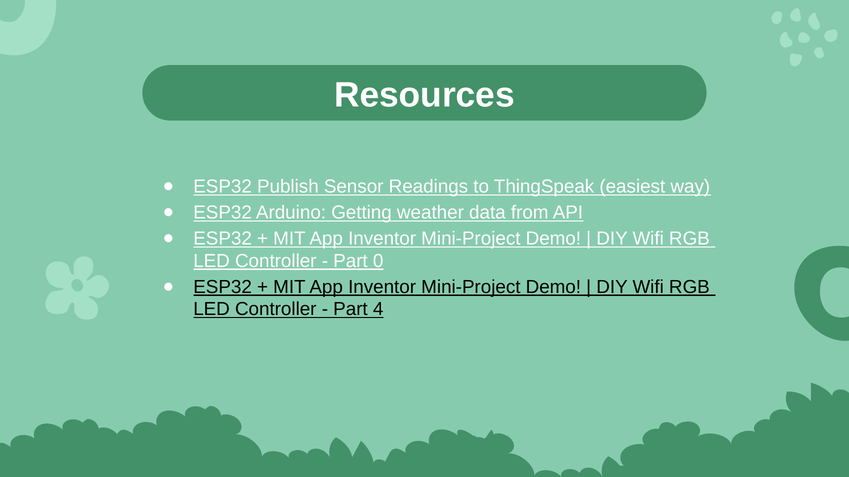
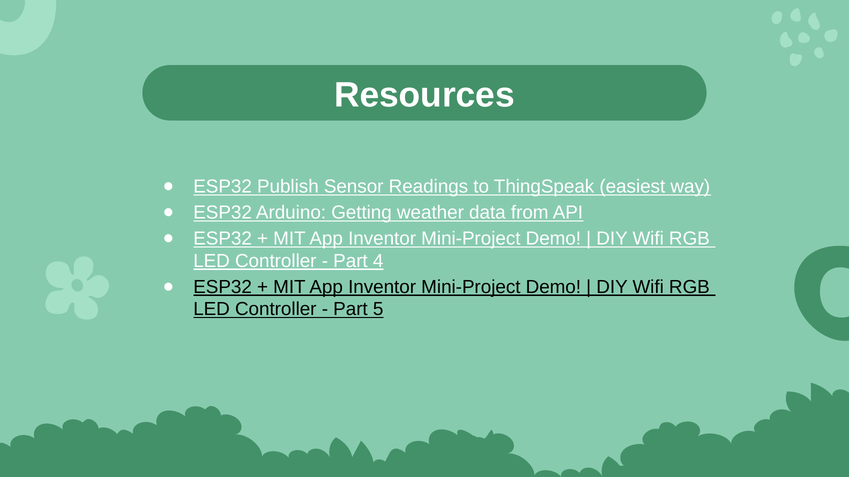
0: 0 -> 4
4: 4 -> 5
